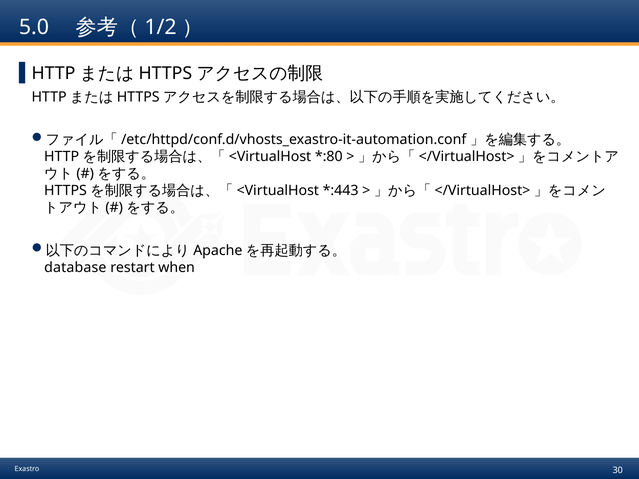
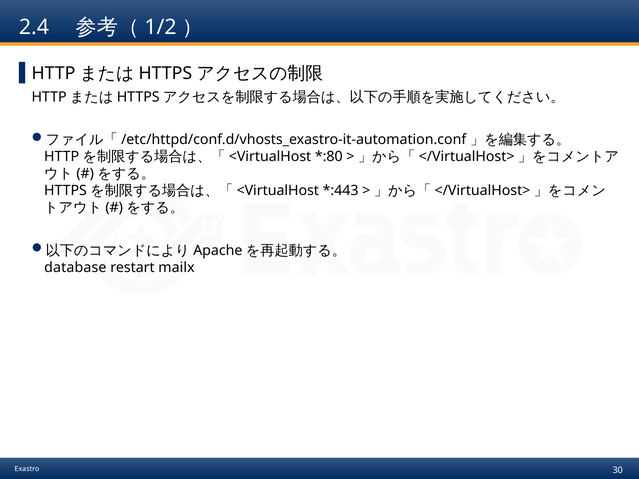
5.0: 5.0 -> 2.4
when: when -> mailx
